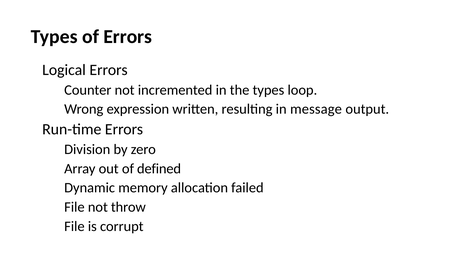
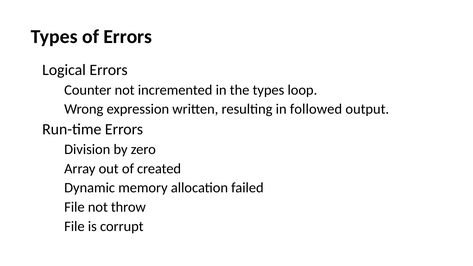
message: message -> followed
defined: defined -> created
